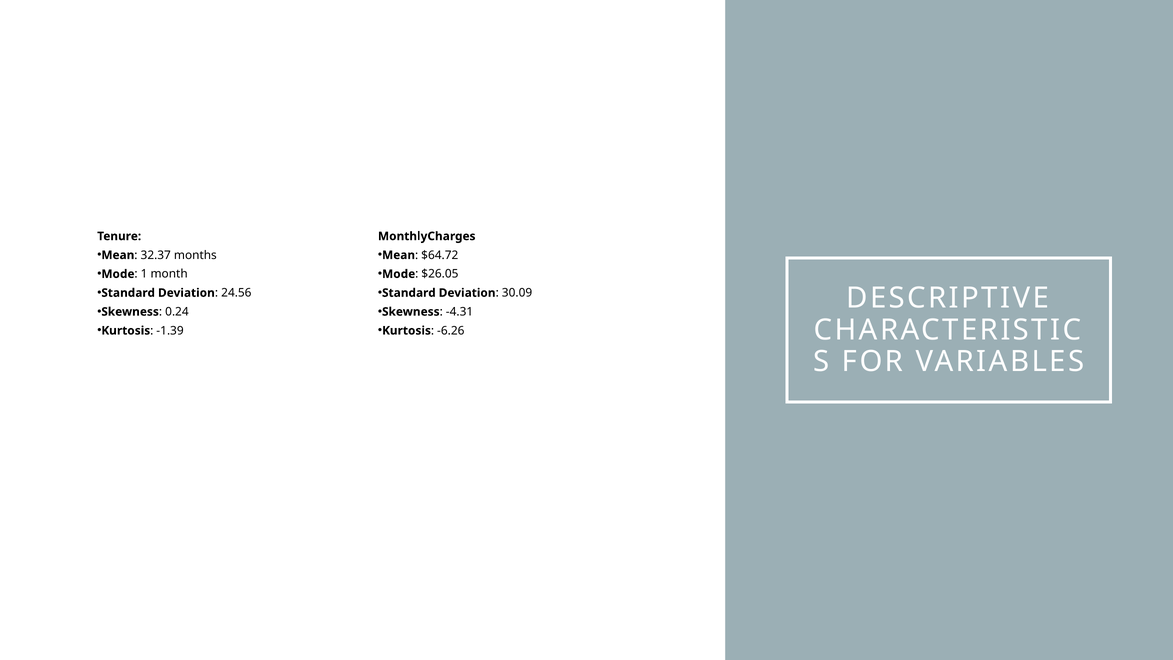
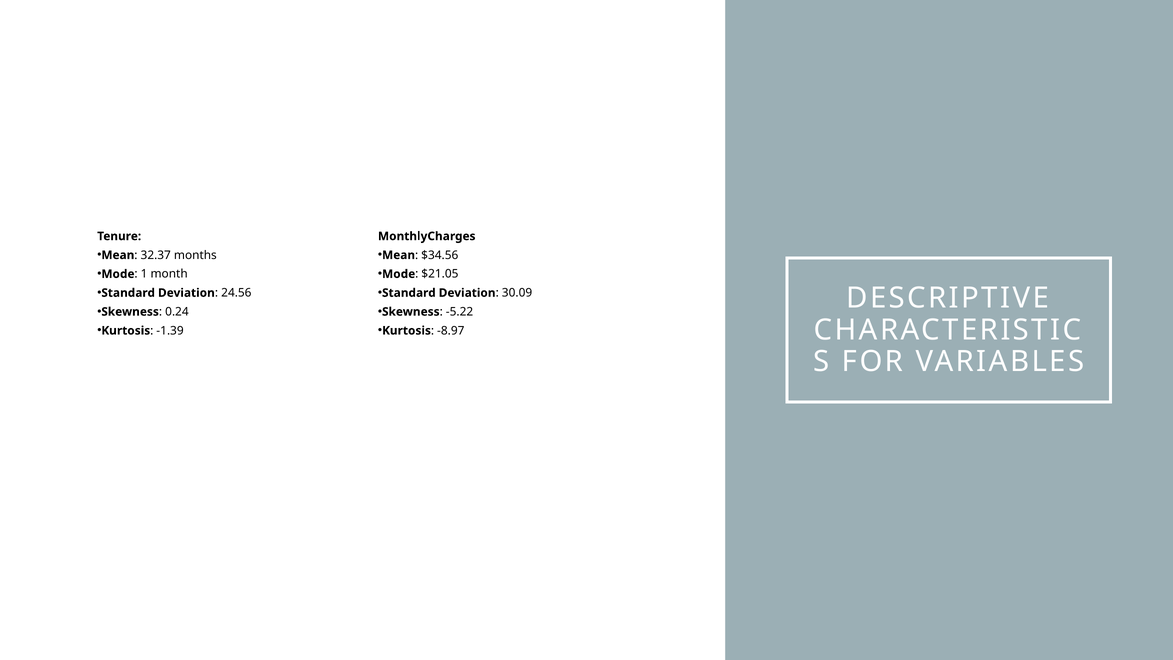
$64.72: $64.72 -> $34.56
$26.05: $26.05 -> $21.05
-4.31: -4.31 -> -5.22
-6.26: -6.26 -> -8.97
